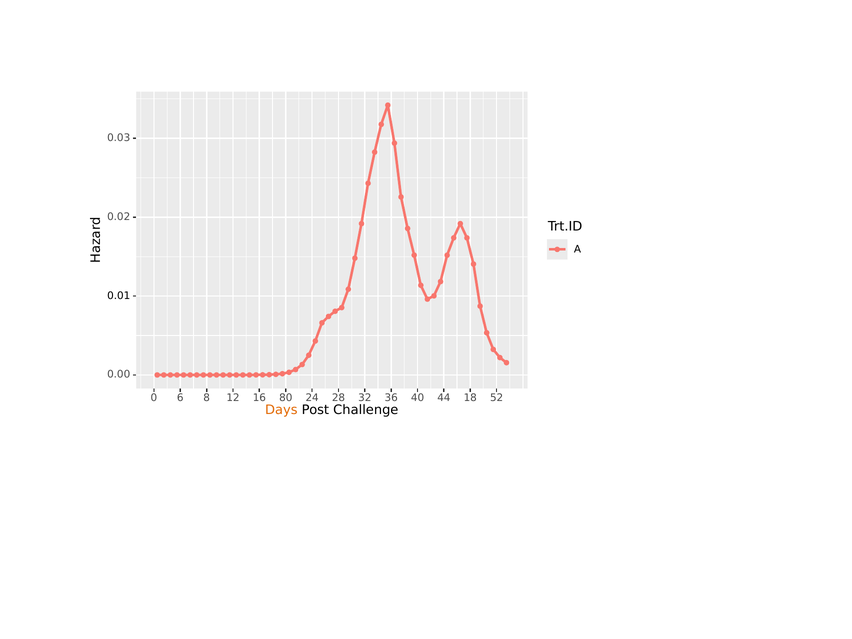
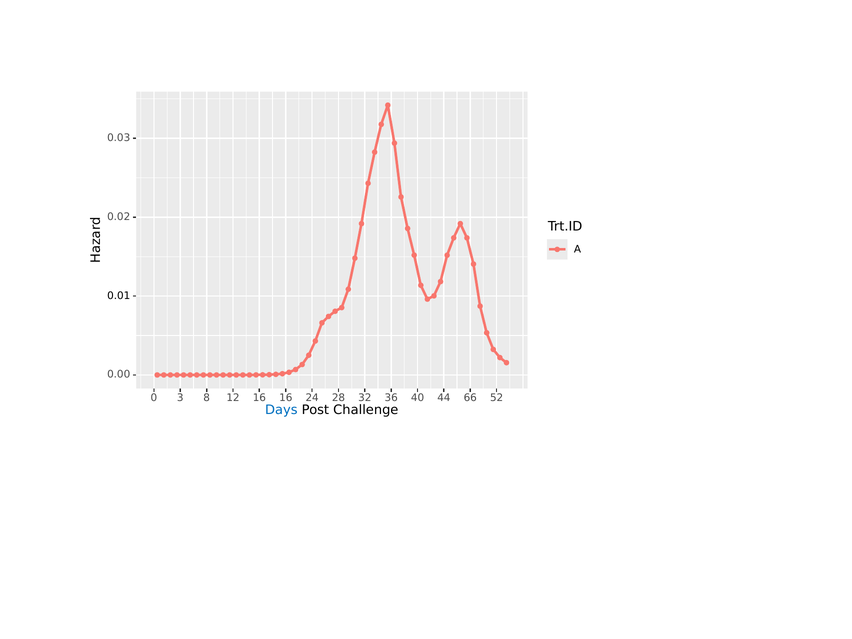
6: 6 -> 3
16 80: 80 -> 16
18: 18 -> 66
Days colour: orange -> blue
